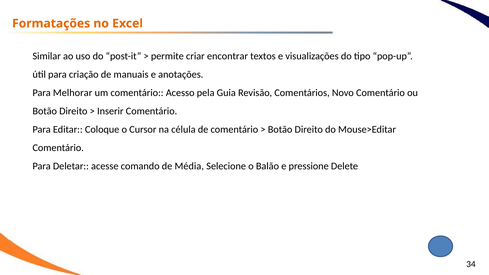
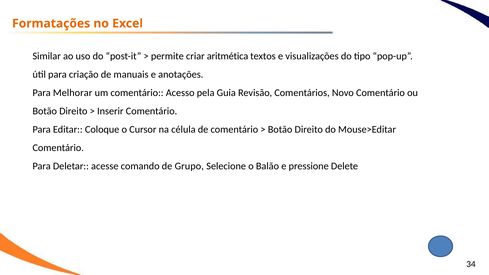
encontrar: encontrar -> aritmética
Média: Média -> Grupo
